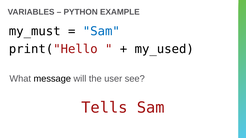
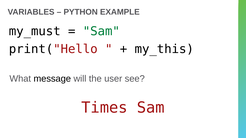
Sam at (101, 31) colour: blue -> green
my_used: my_used -> my_this
Tells: Tells -> Times
